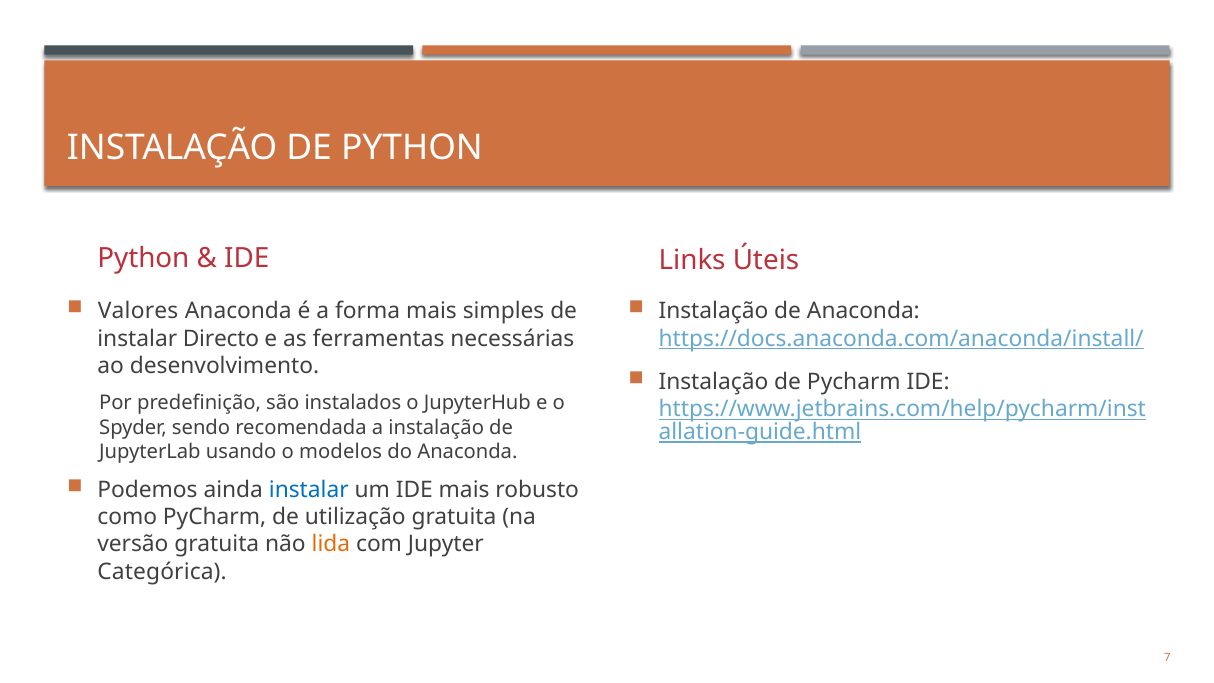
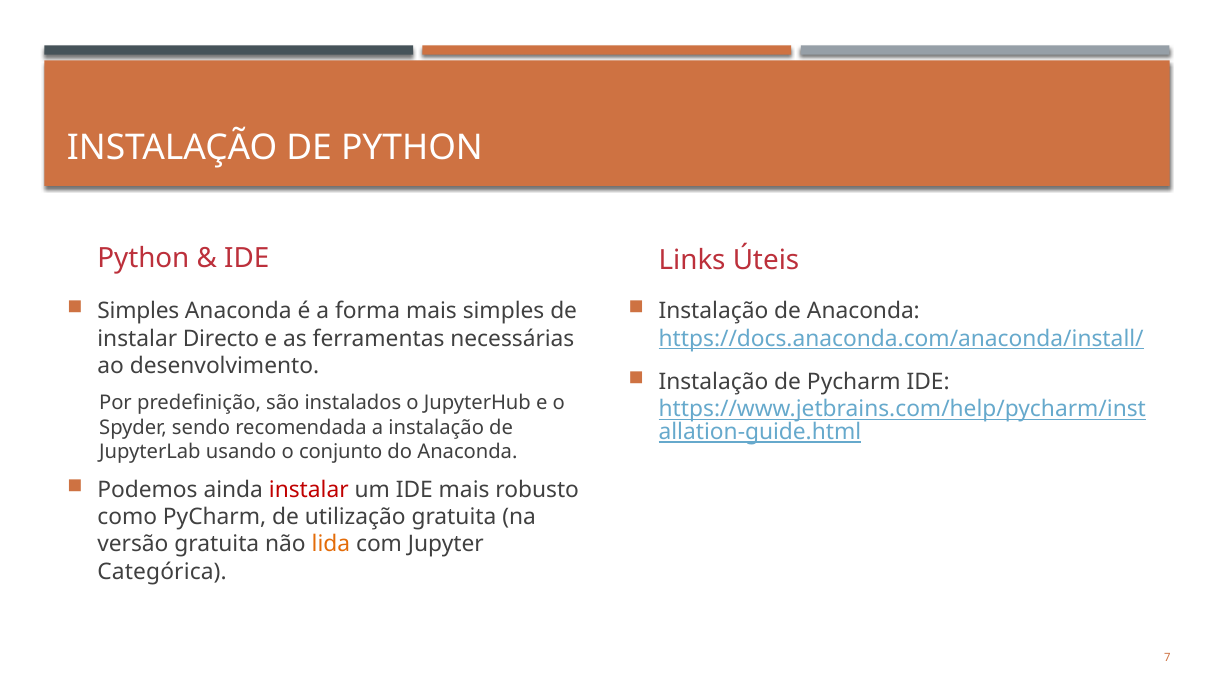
Valores at (138, 311): Valores -> Simples
modelos: modelos -> conjunto
instalar at (309, 490) colour: blue -> red
